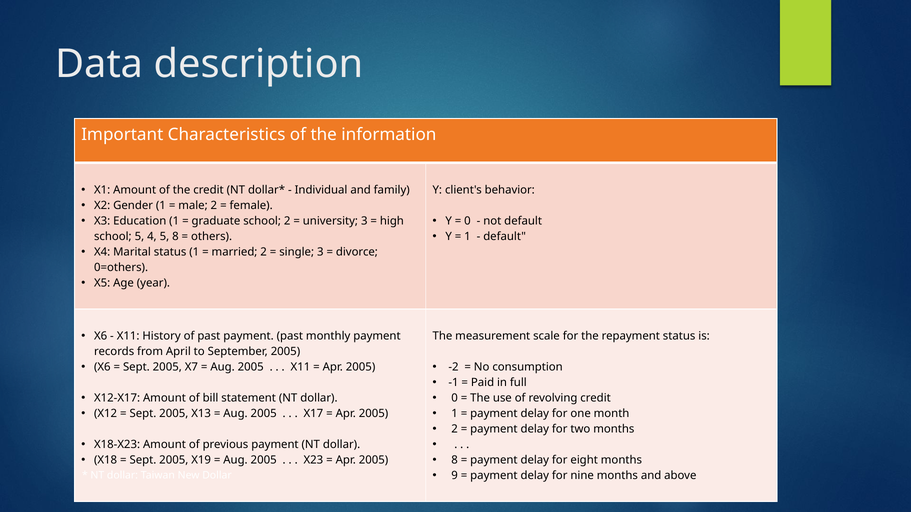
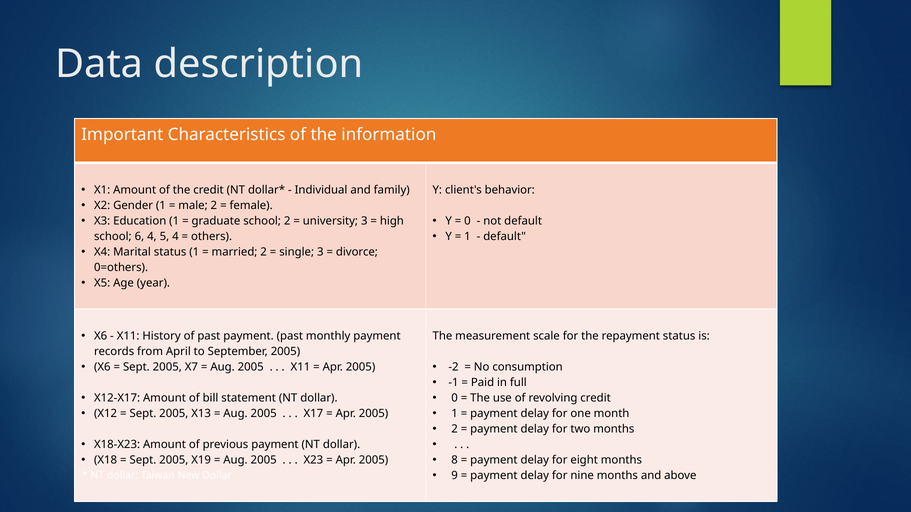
school 5: 5 -> 6
5 8: 8 -> 4
